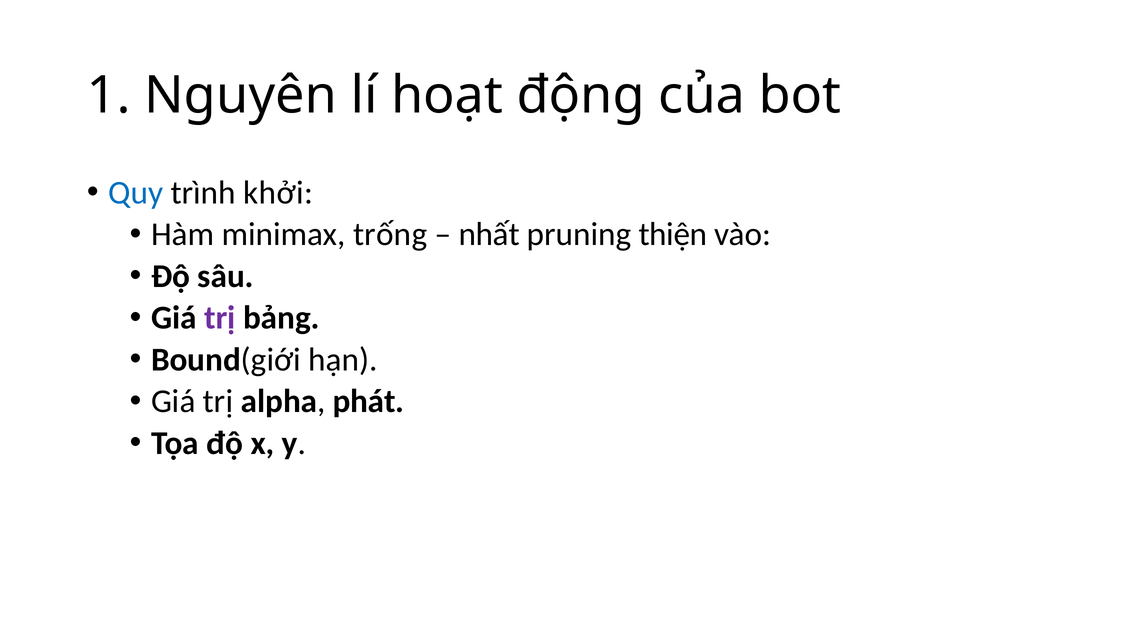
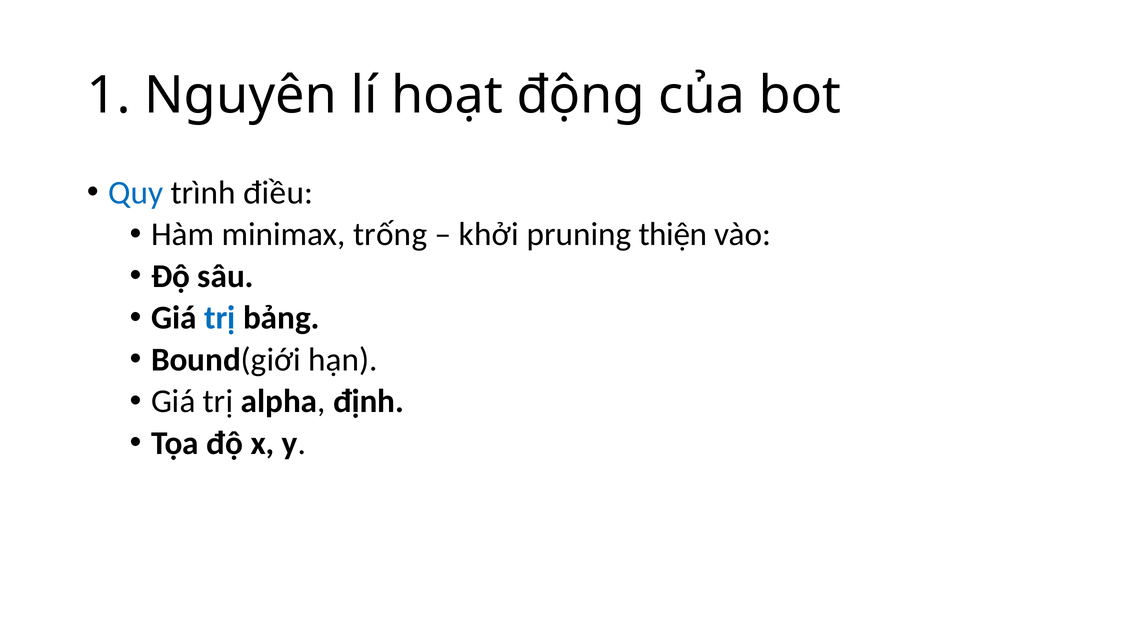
khởi: khởi -> điều
nhất: nhất -> khởi
trị at (220, 318) colour: purple -> blue
phát: phát -> định
